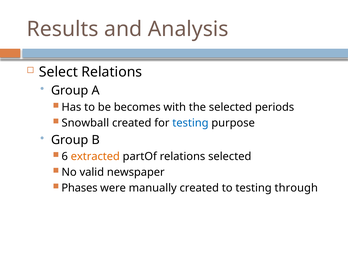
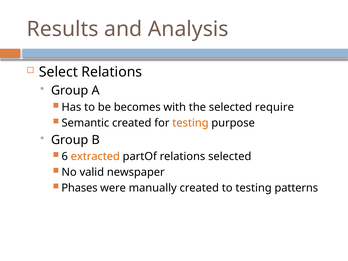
periods: periods -> require
Snowball: Snowball -> Semantic
testing at (190, 123) colour: blue -> orange
through: through -> patterns
